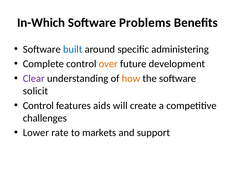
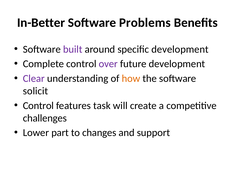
In-Which: In-Which -> In-Better
built colour: blue -> purple
specific administering: administering -> development
over colour: orange -> purple
aids: aids -> task
rate: rate -> part
markets: markets -> changes
